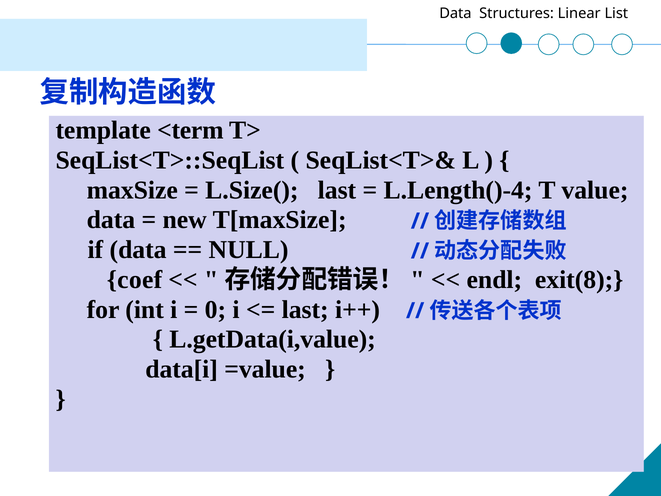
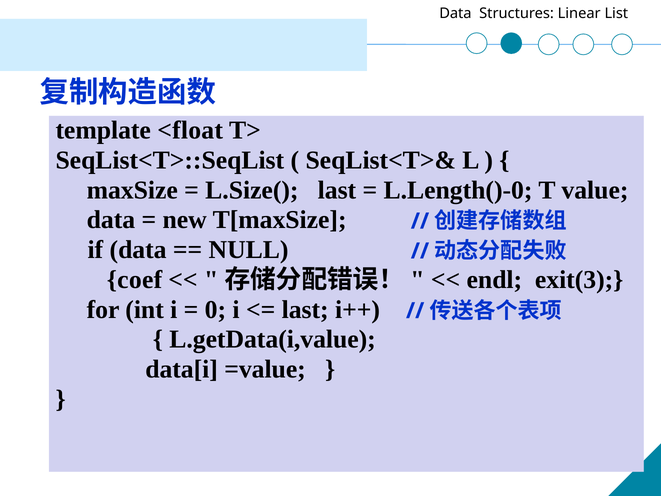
<term: <term -> <float
L.Length()-4: L.Length()-4 -> L.Length()-0
exit(8: exit(8 -> exit(3
